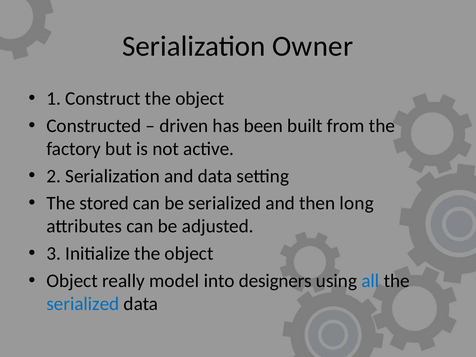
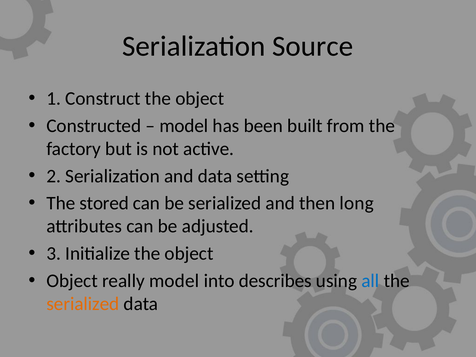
Owner: Owner -> Source
driven at (184, 126): driven -> model
designers: designers -> describes
serialized at (83, 304) colour: blue -> orange
